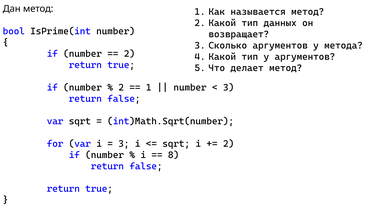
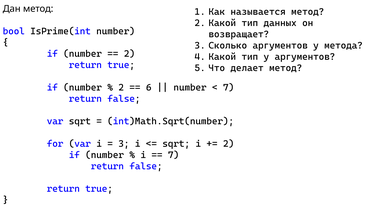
1 at (149, 88): 1 -> 6
3 at (229, 88): 3 -> 7
8 at (173, 155): 8 -> 7
